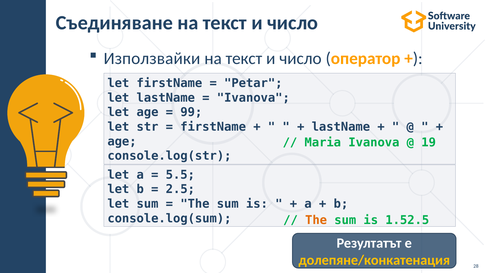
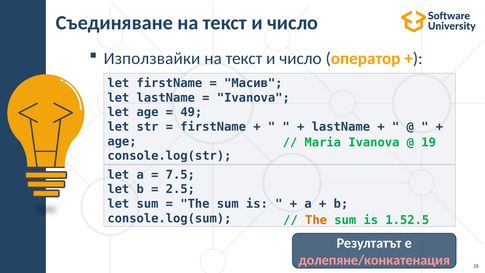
Petar: Petar -> Масив
99: 99 -> 49
5.5: 5.5 -> 7.5
долепяне/конкатенация colour: yellow -> pink
